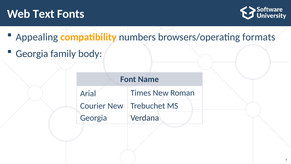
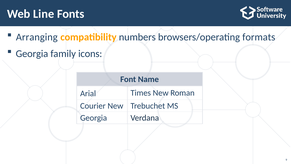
Text: Text -> Line
Appealing: Appealing -> Arranging
body: body -> icons
